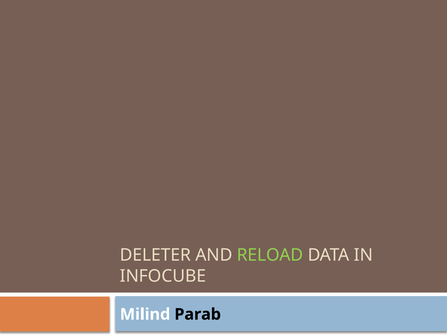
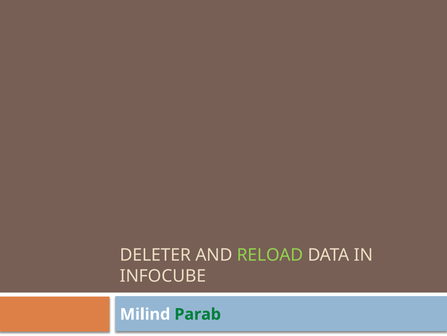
Parab colour: black -> green
